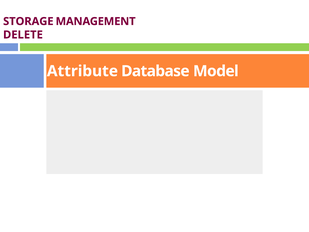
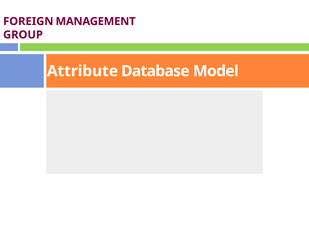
STORAGE: STORAGE -> FOREIGN
DELETE: DELETE -> GROUP
